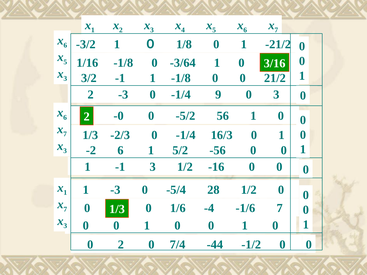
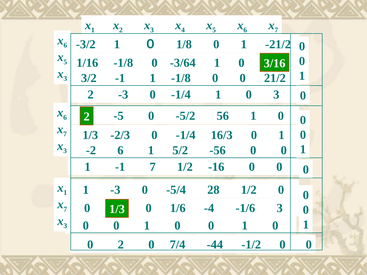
-1/4 9: 9 -> 1
-0: -0 -> -5
-1 3: 3 -> 7
-1/6 7: 7 -> 3
